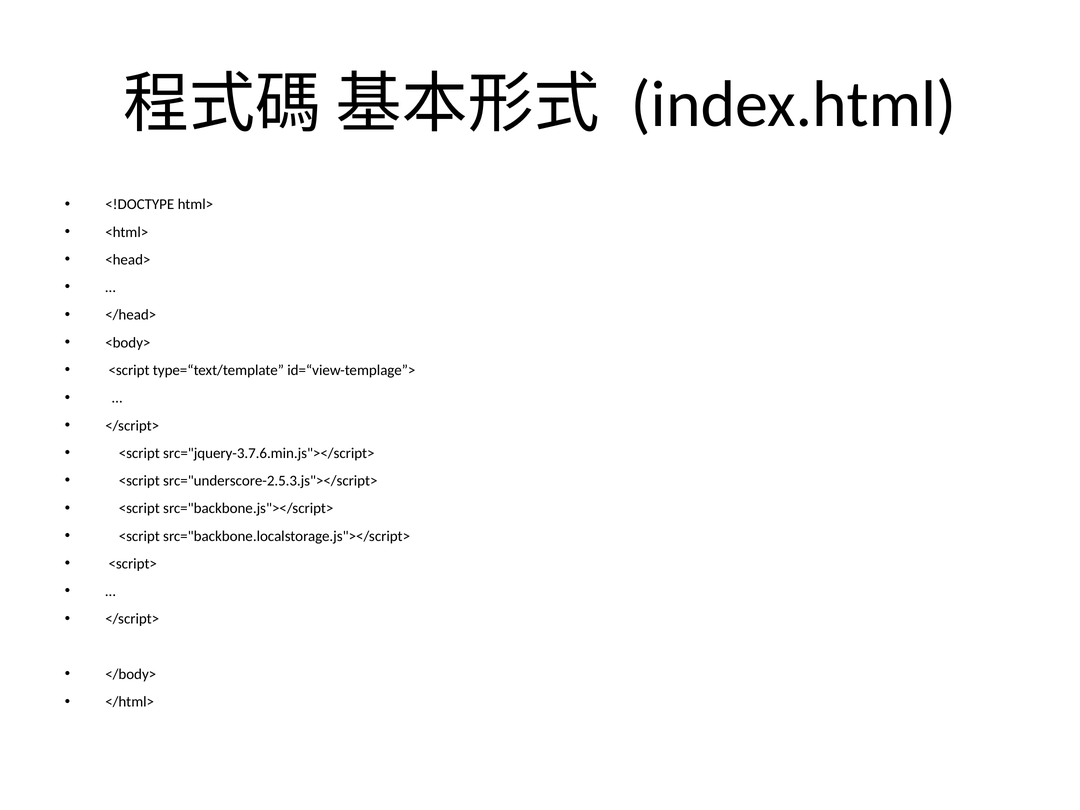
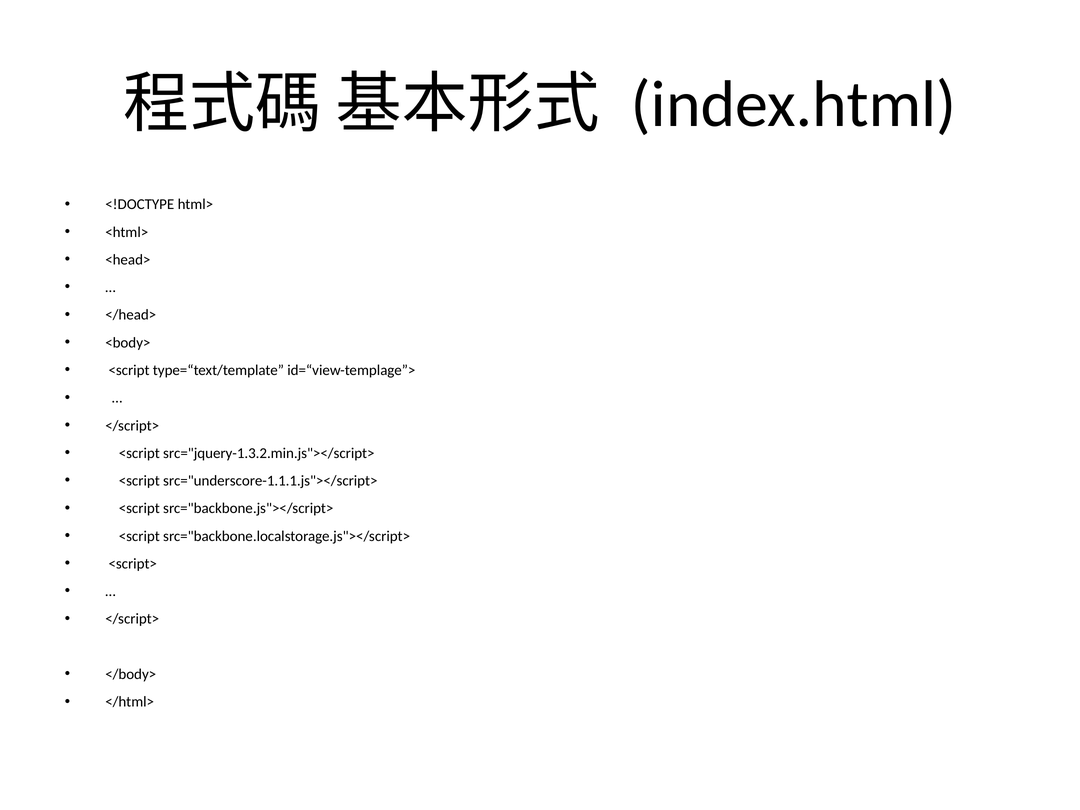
src="jquery-3.7.6.min.js"></script>: src="jquery-3.7.6.min.js"></script> -> src="jquery-1.3.2.min.js"></script>
src="underscore-2.5.3.js"></script>: src="underscore-2.5.3.js"></script> -> src="underscore-1.1.1.js"></script>
